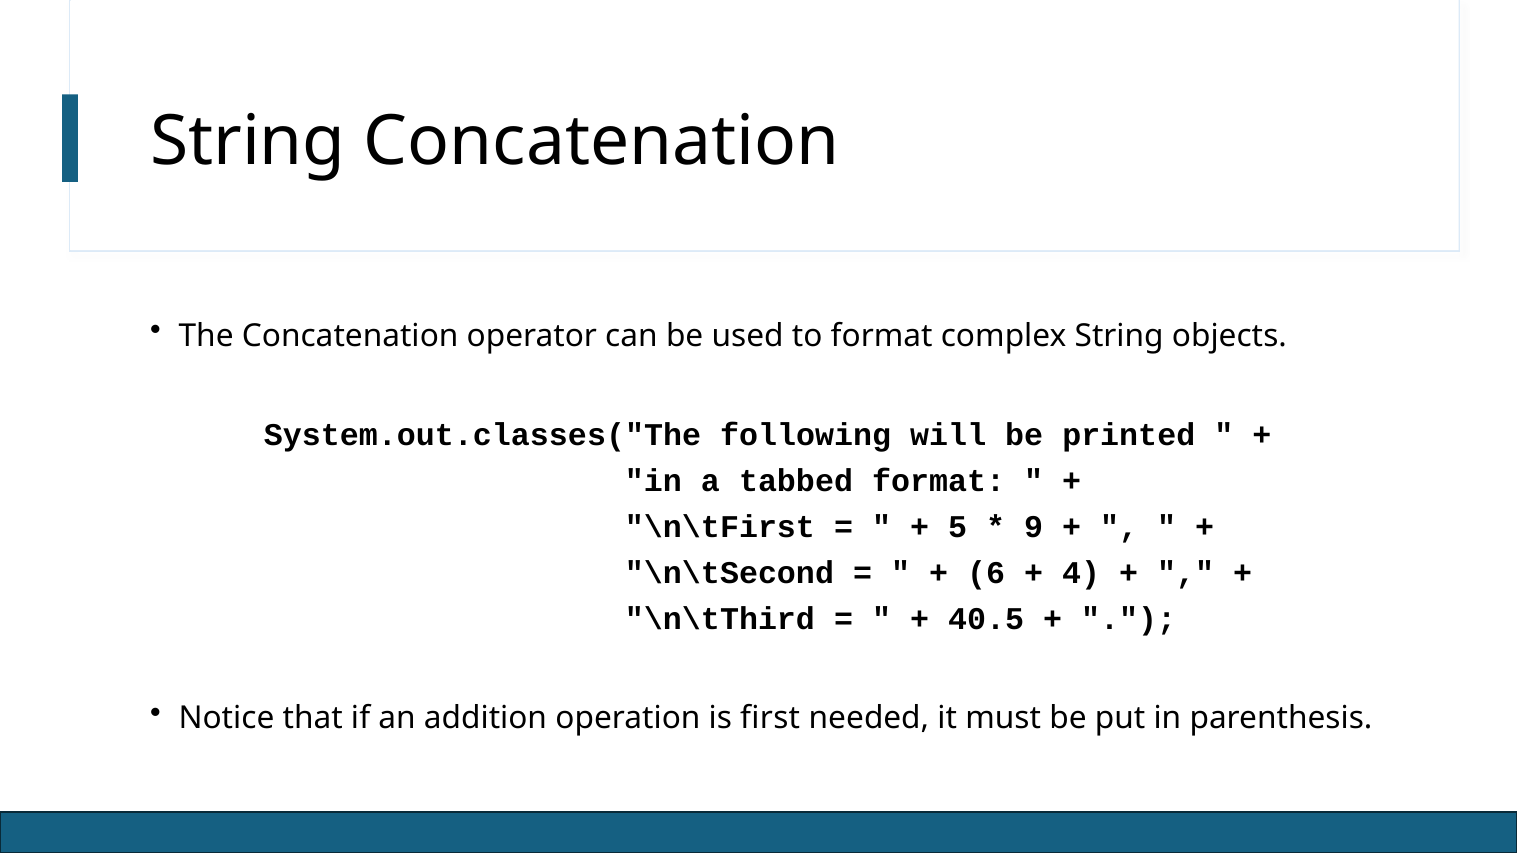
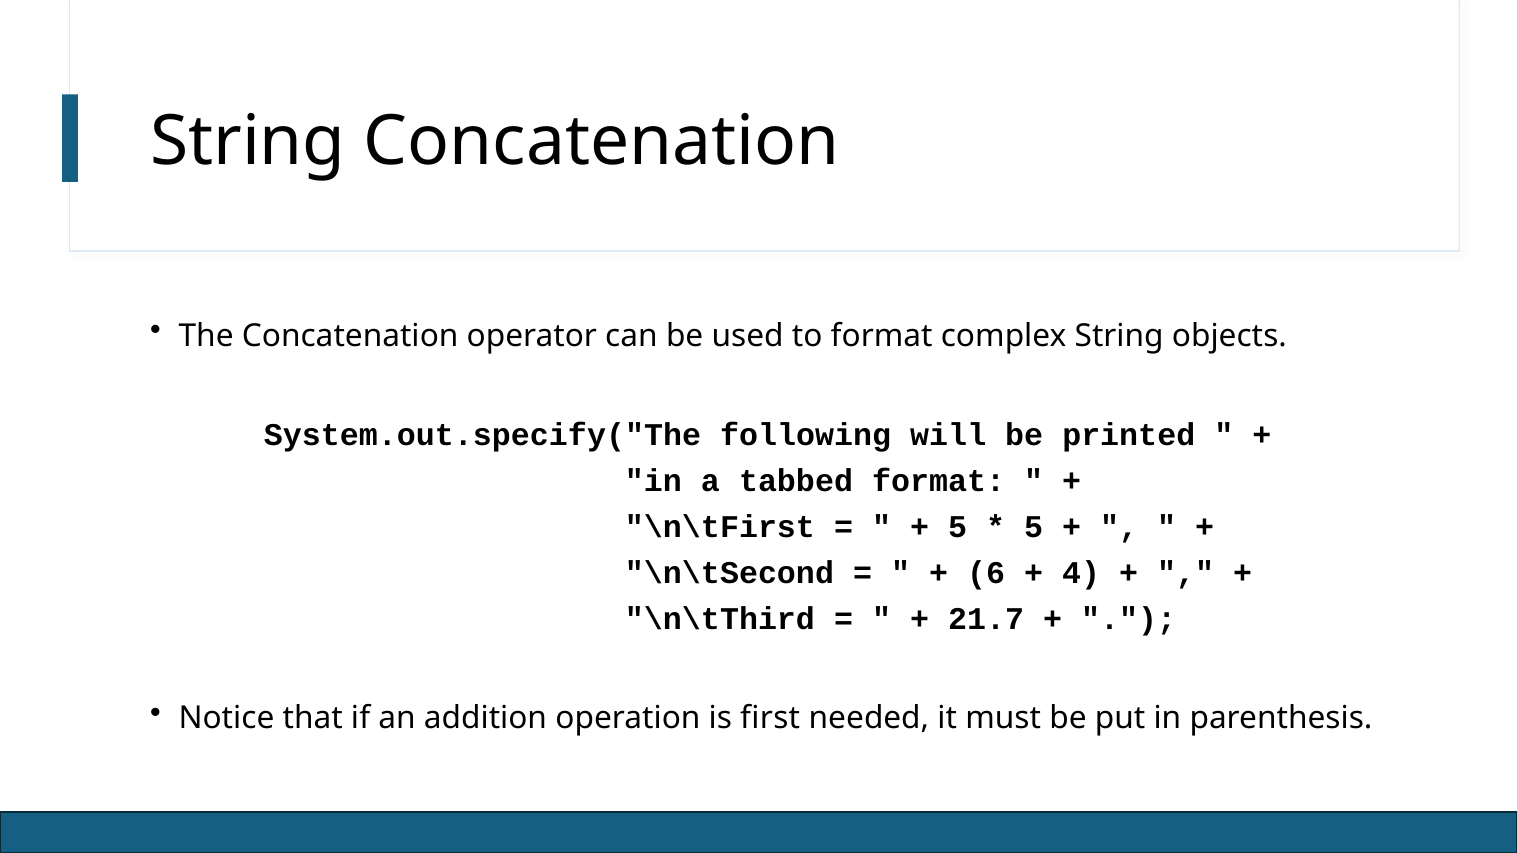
System.out.classes("The: System.out.classes("The -> System.out.specify("The
9 at (1034, 527): 9 -> 5
40.5: 40.5 -> 21.7
